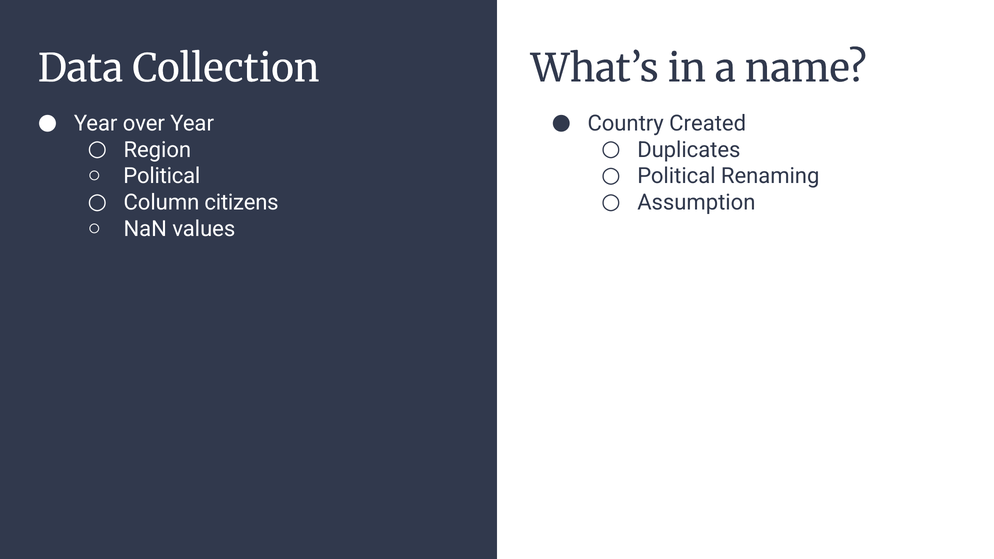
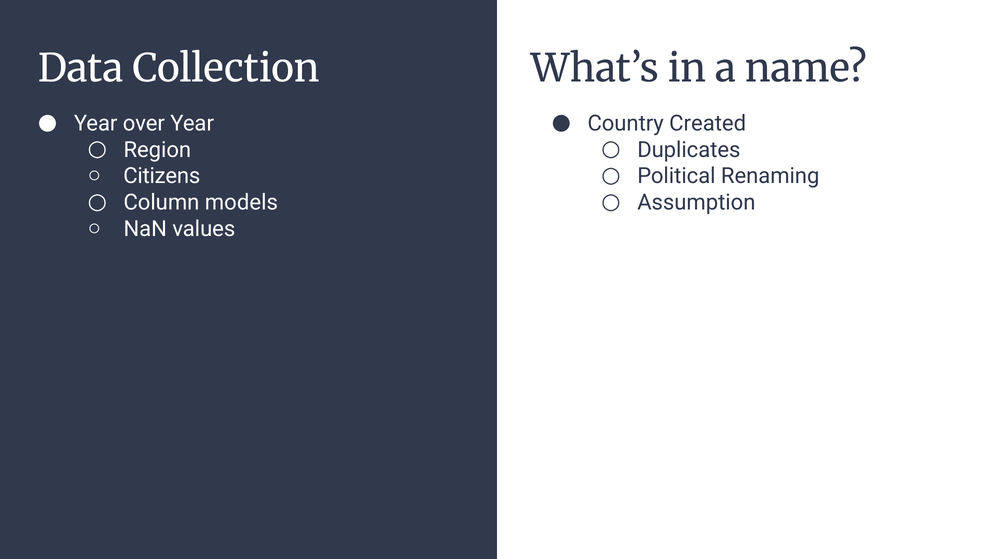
Political at (162, 176): Political -> Citizens
citizens: citizens -> models
